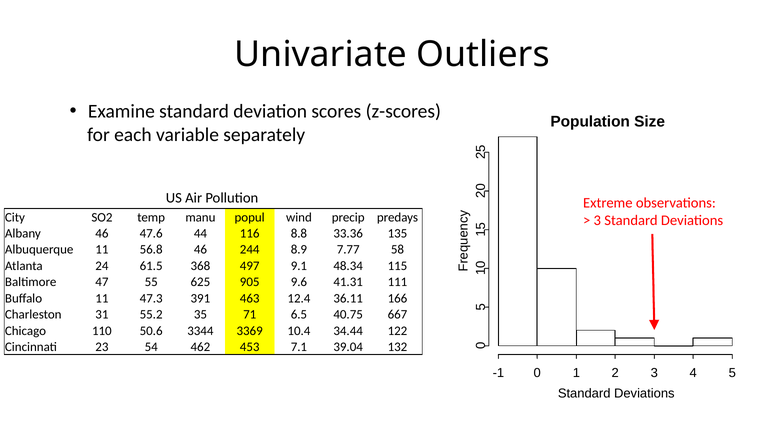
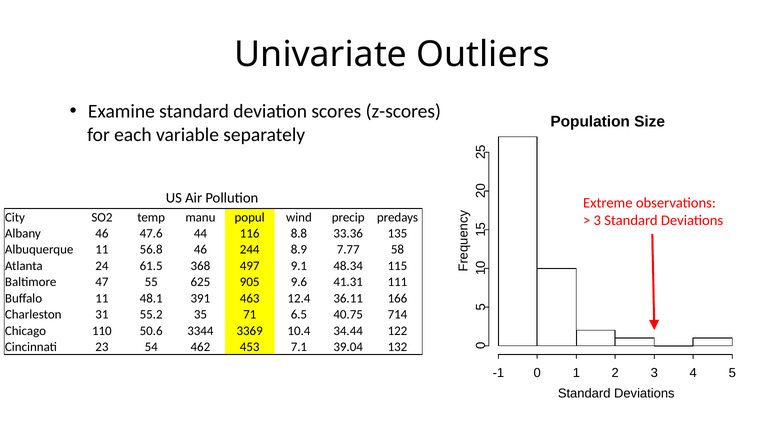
47.3: 47.3 -> 48.1
667: 667 -> 714
